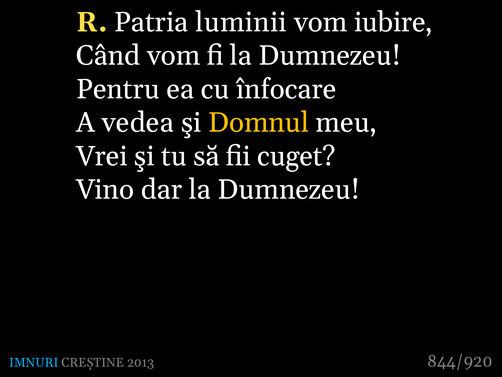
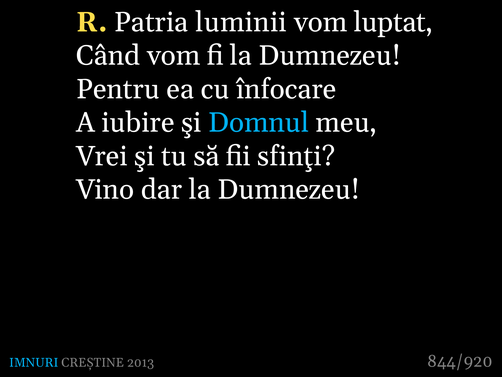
iubire: iubire -> luptat
vedea: vedea -> iubire
Domnul colour: yellow -> light blue
cuget: cuget -> sfinţi
